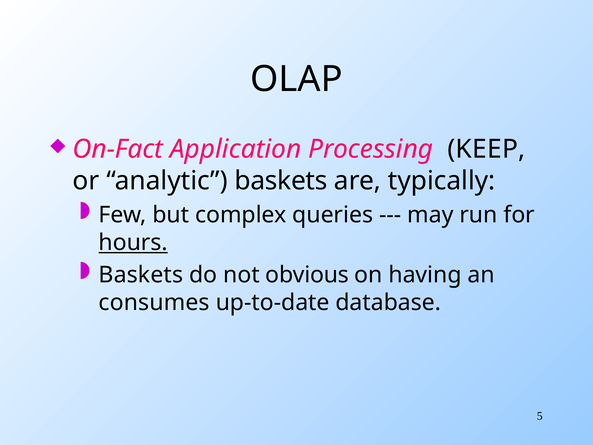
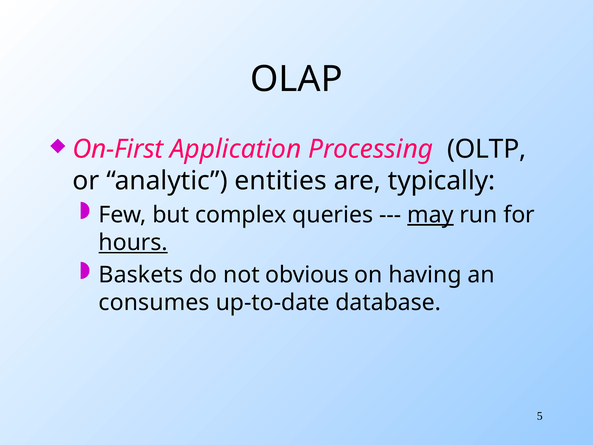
On-Fact: On-Fact -> On-First
KEEP: KEEP -> OLTP
analytic baskets: baskets -> entities
may underline: none -> present
